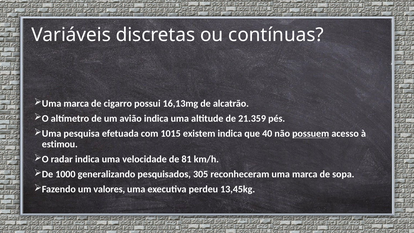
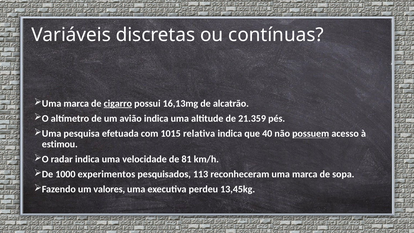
cigarro underline: none -> present
existem: existem -> relativa
generalizando: generalizando -> experimentos
305: 305 -> 113
